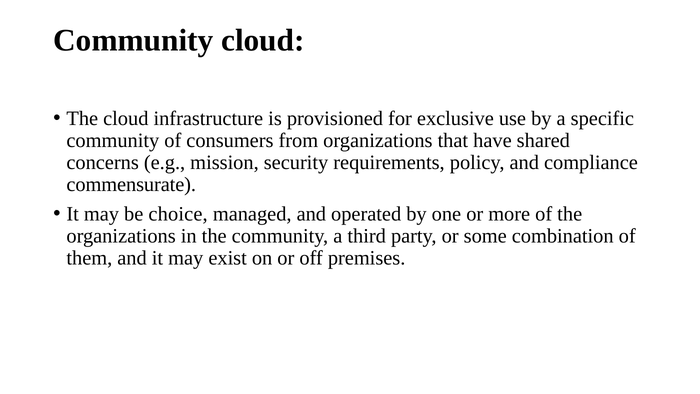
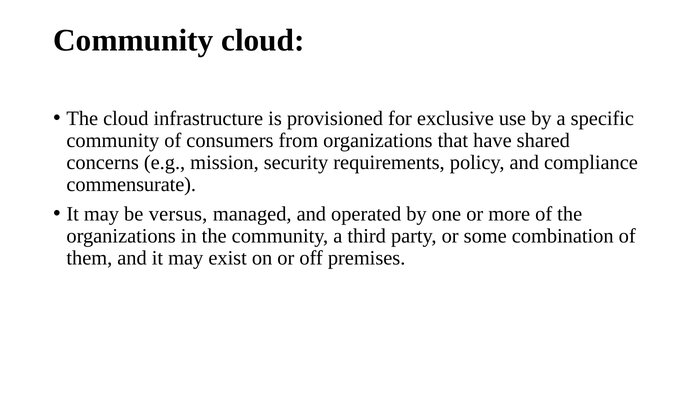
choice: choice -> versus
